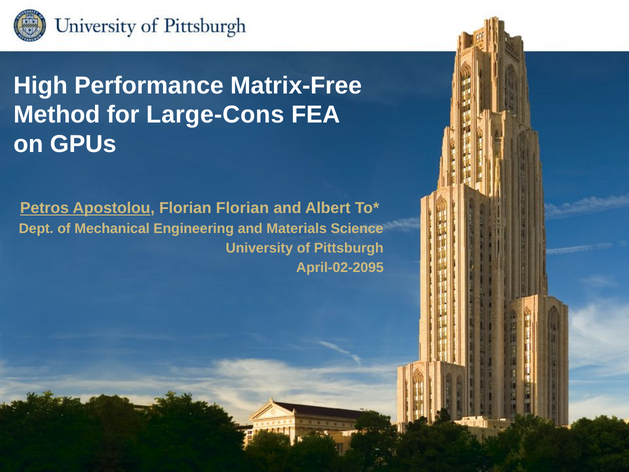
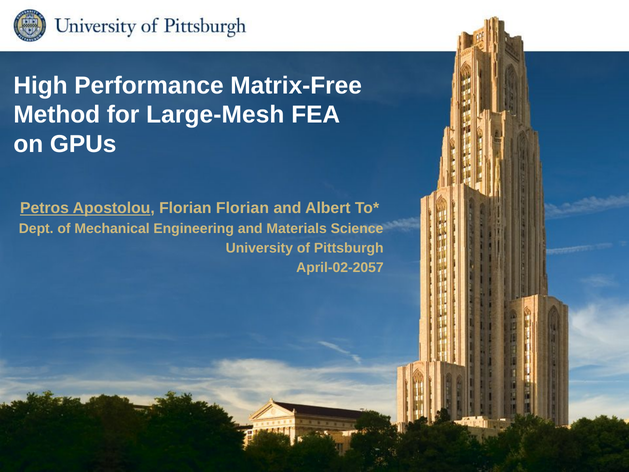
Large-Cons: Large-Cons -> Large-Mesh
April-02-2095: April-02-2095 -> April-02-2057
